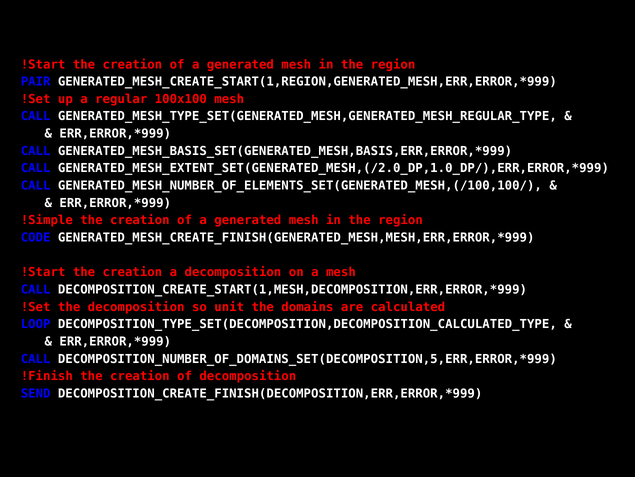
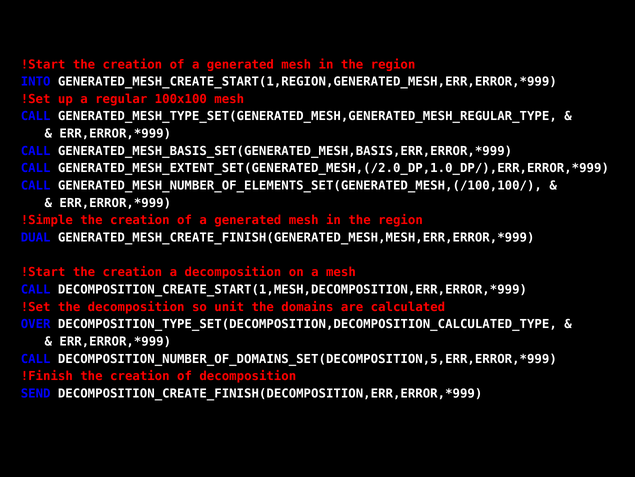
PAIR: PAIR -> INTO
CODE: CODE -> DUAL
LOOP: LOOP -> OVER
